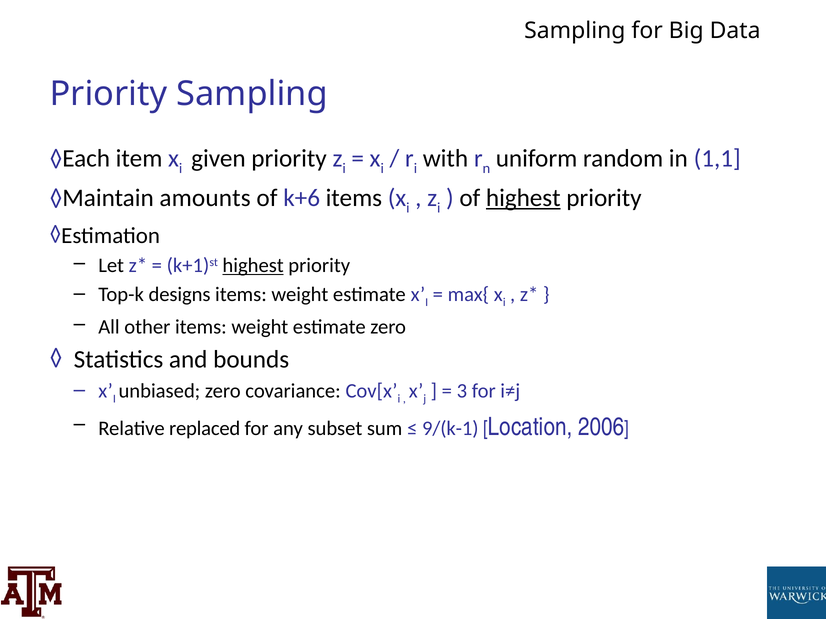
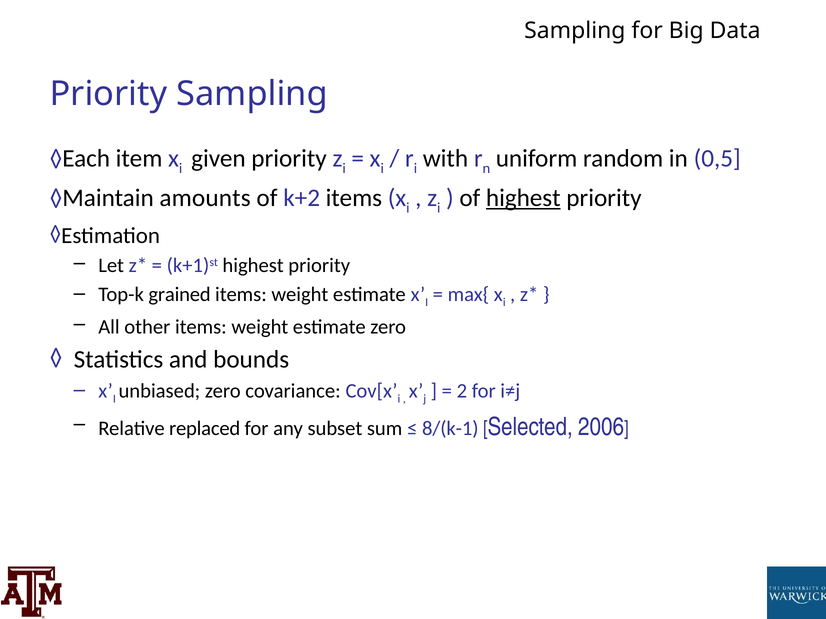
1,1: 1,1 -> 0,5
k+6: k+6 -> k+2
highest at (253, 266) underline: present -> none
designs: designs -> grained
3: 3 -> 2
9/(k-1: 9/(k-1 -> 8/(k-1
Location: Location -> Selected
